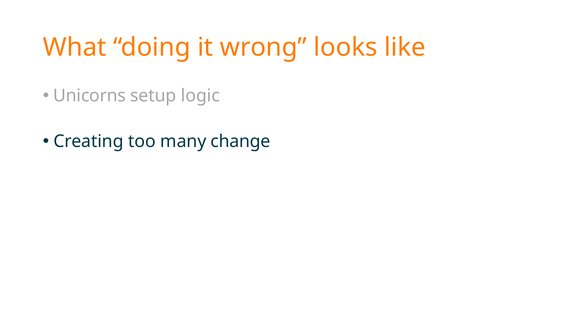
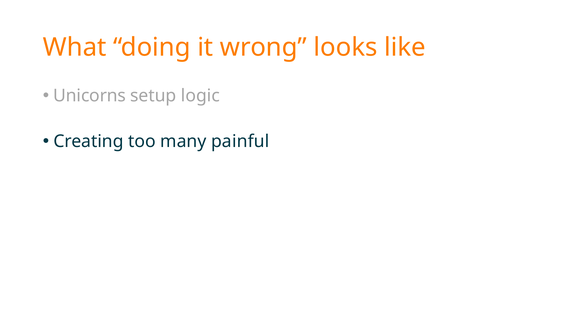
change: change -> painful
